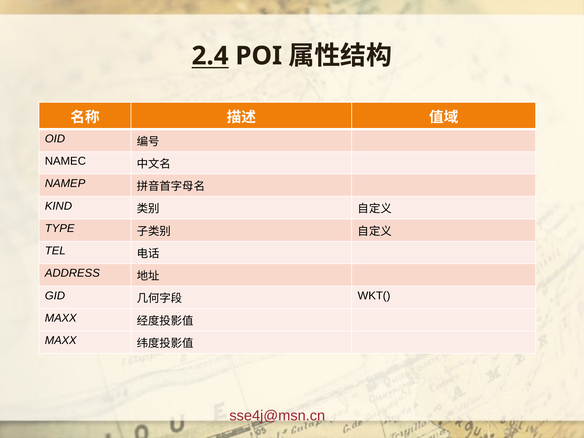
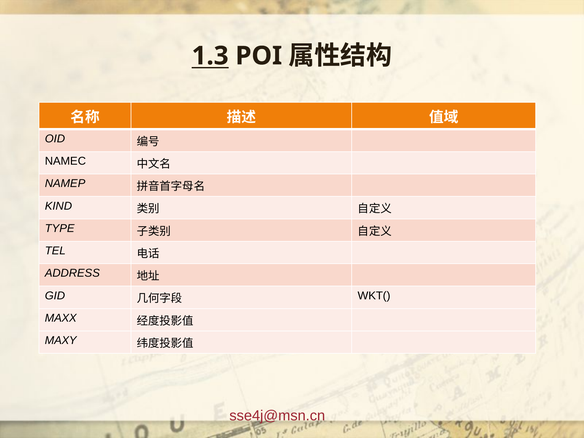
2.4: 2.4 -> 1.3
MAXX at (61, 340): MAXX -> MAXY
